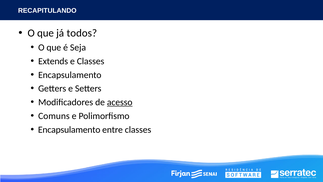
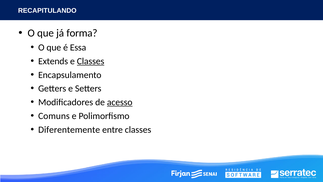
todos: todos -> forma
Seja: Seja -> Essa
Classes at (91, 61) underline: none -> present
Encapsulamento at (69, 129): Encapsulamento -> Diferentemente
